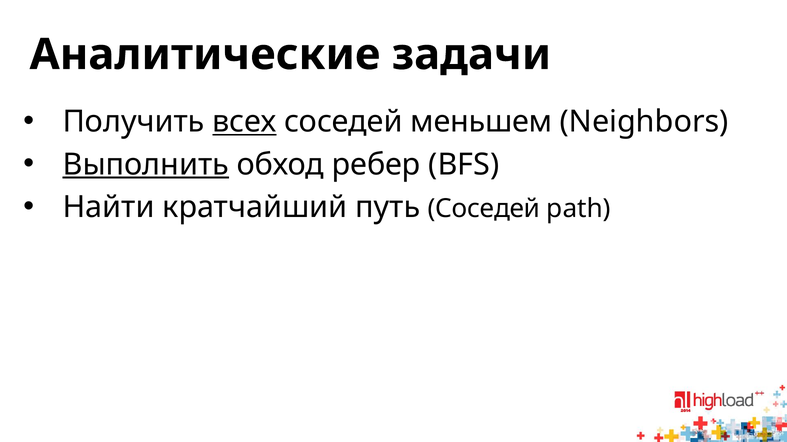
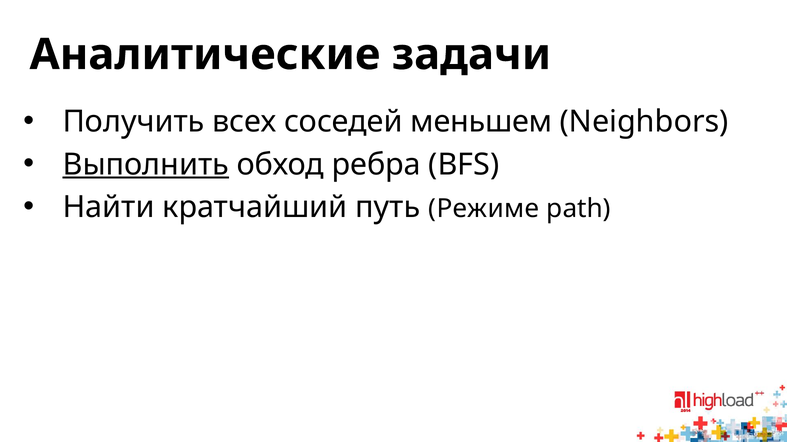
всех underline: present -> none
ребер: ребер -> ребра
путь Соседей: Соседей -> Режиме
